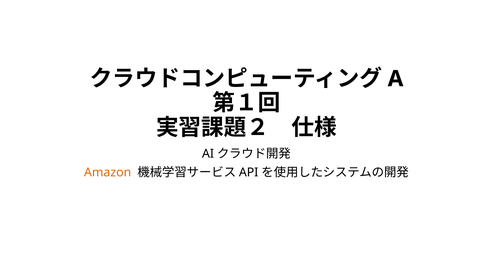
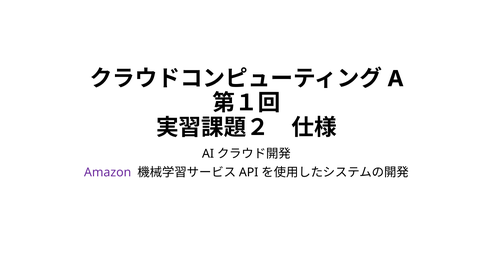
Amazon colour: orange -> purple
